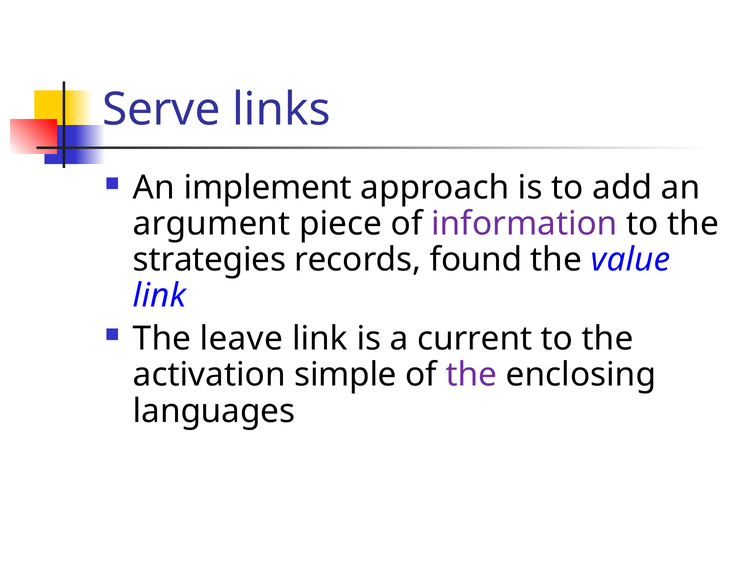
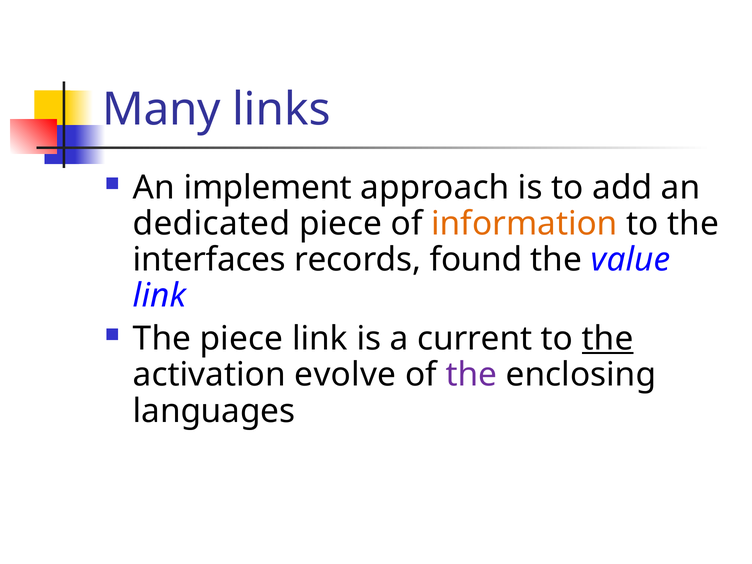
Serve: Serve -> Many
argument: argument -> dedicated
information colour: purple -> orange
strategies: strategies -> interfaces
The leave: leave -> piece
the at (608, 339) underline: none -> present
simple: simple -> evolve
